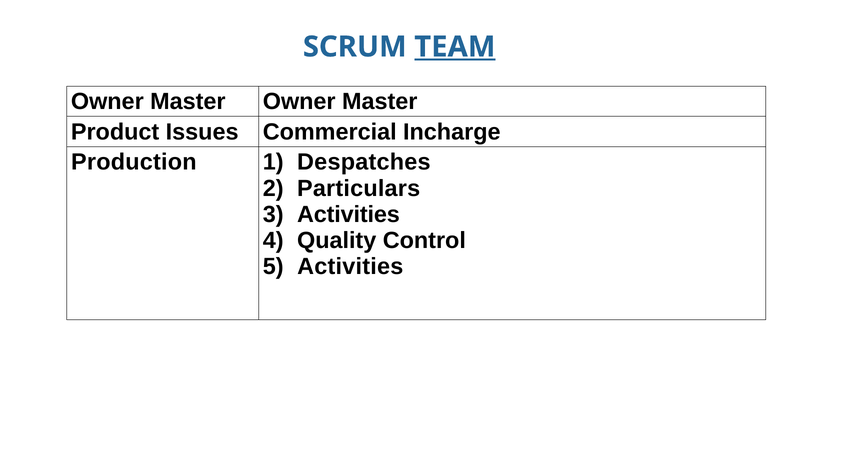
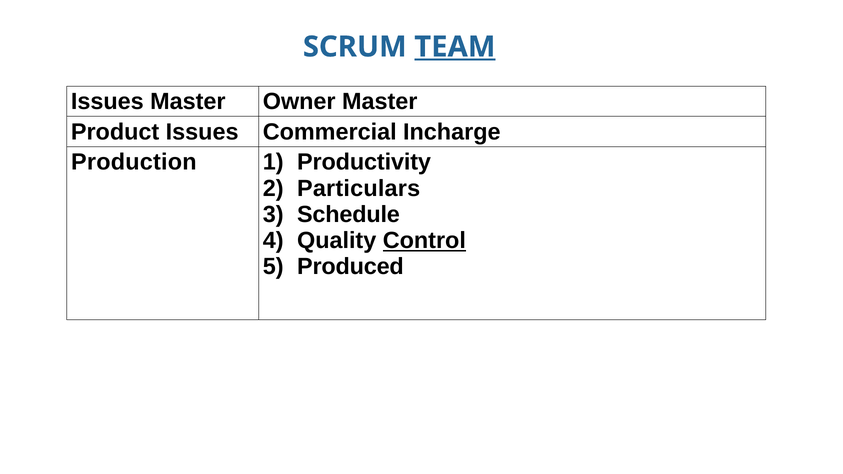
Owner at (107, 102): Owner -> Issues
Despatches: Despatches -> Productivity
Activities at (348, 215): Activities -> Schedule
Control underline: none -> present
Activities at (350, 267): Activities -> Produced
